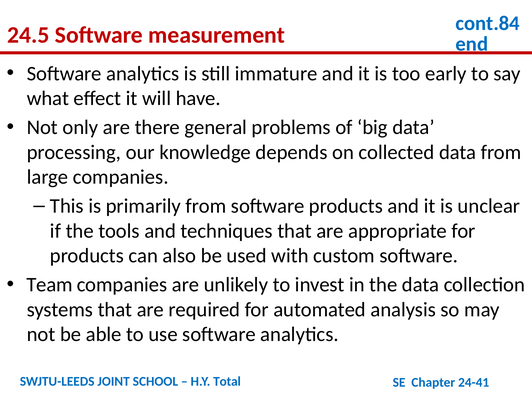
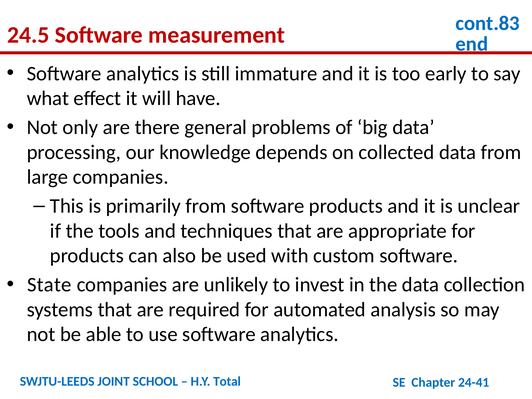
cont.84: cont.84 -> cont.83
Team: Team -> State
